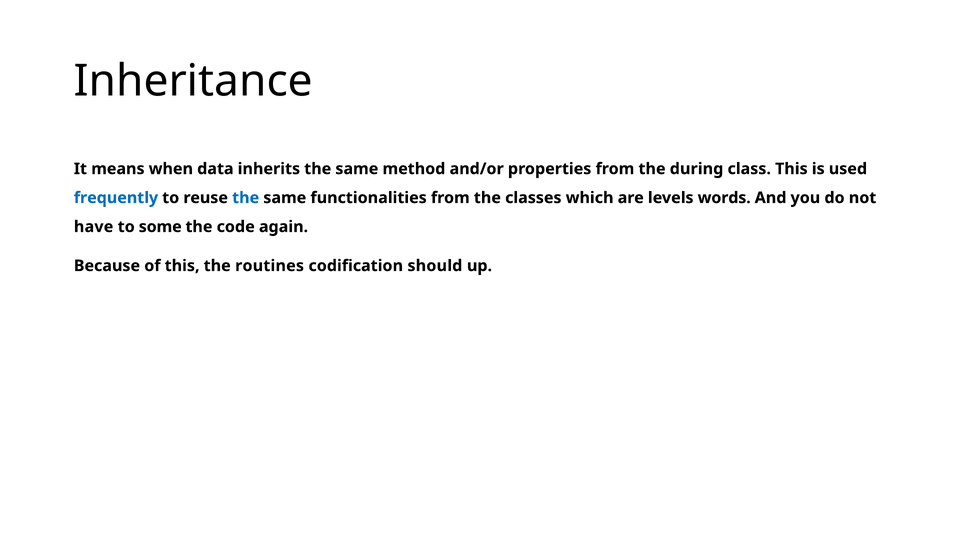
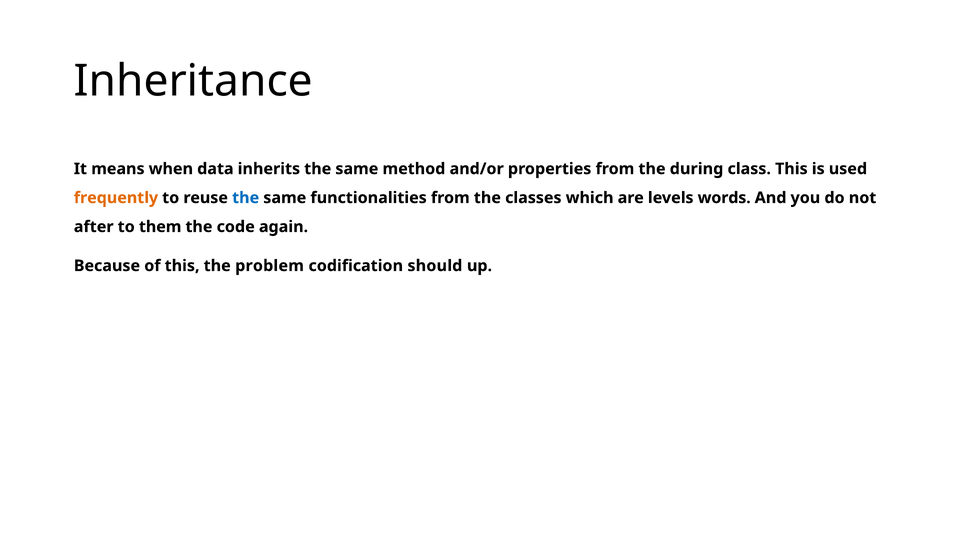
frequently colour: blue -> orange
have: have -> after
some: some -> them
routines: routines -> problem
